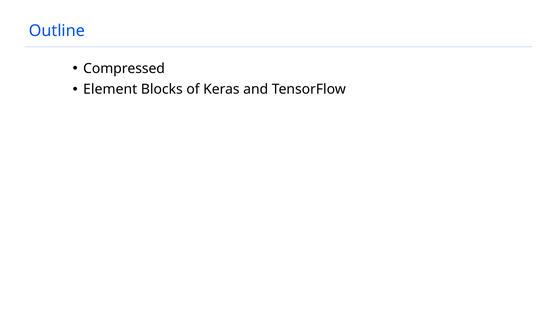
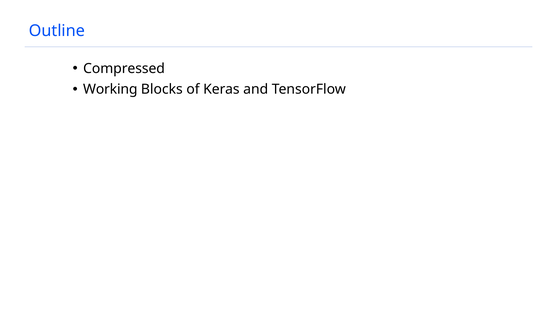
Element: Element -> Working
